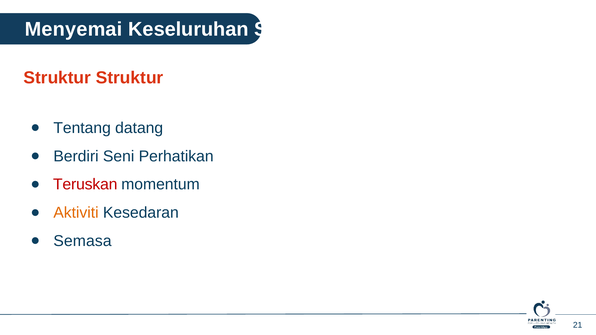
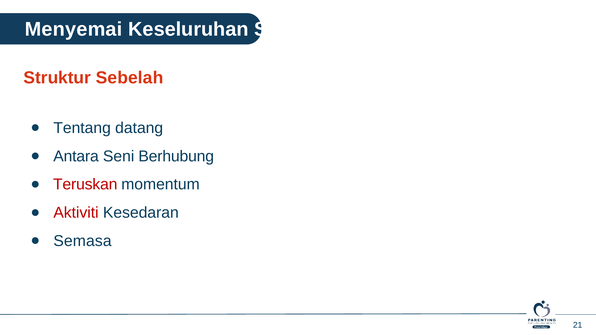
Struktur Struktur: Struktur -> Sebelah
Berdiri: Berdiri -> Antara
Perhatikan: Perhatikan -> Berhubung
Aktiviti colour: orange -> red
